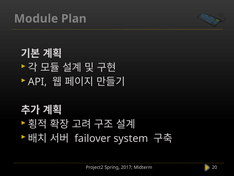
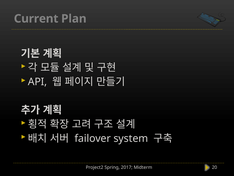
Module: Module -> Current
